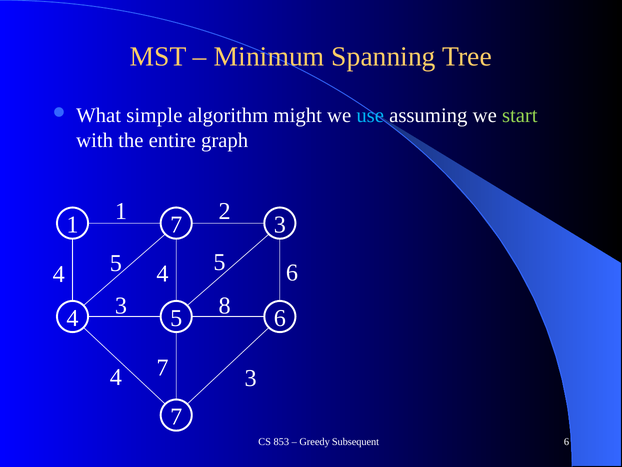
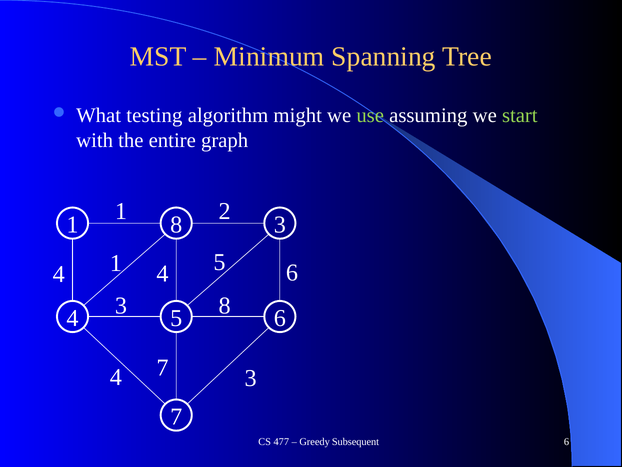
simple: simple -> testing
use colour: light blue -> light green
1 7: 7 -> 8
5 at (116, 263): 5 -> 1
853: 853 -> 477
